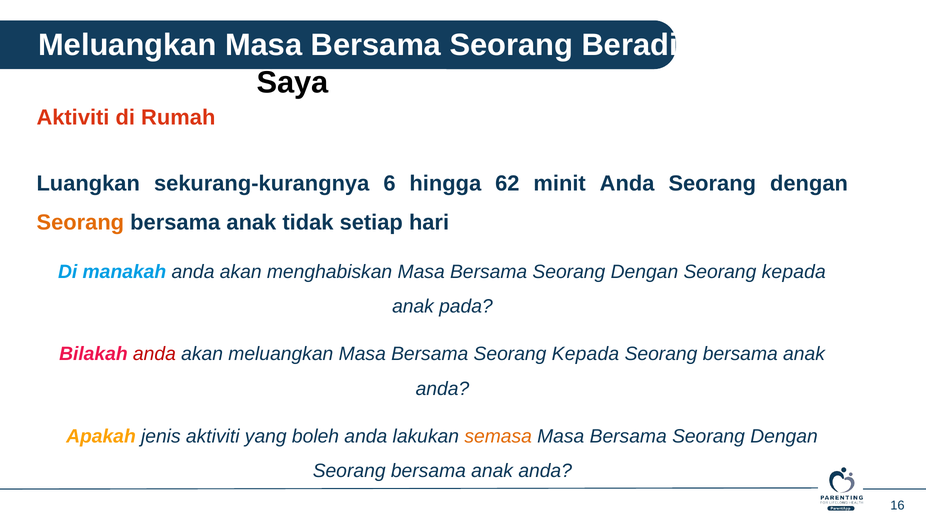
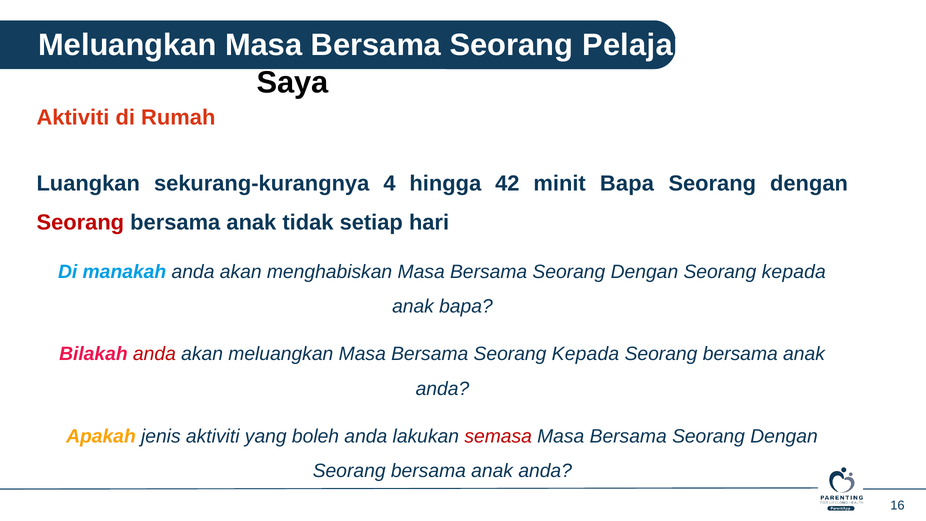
Beradik: Beradik -> Pelajari
6: 6 -> 4
62: 62 -> 42
minit Anda: Anda -> Bapa
Seorang at (80, 223) colour: orange -> red
anak pada: pada -> bapa
semasa colour: orange -> red
